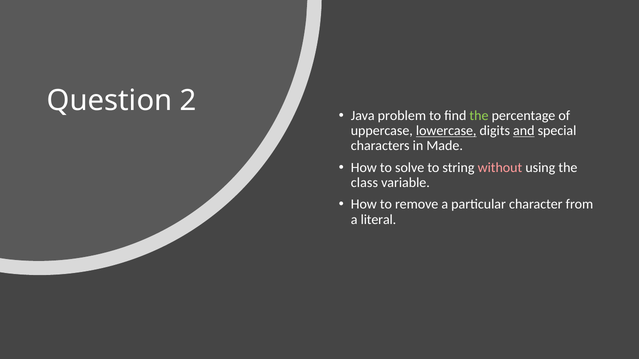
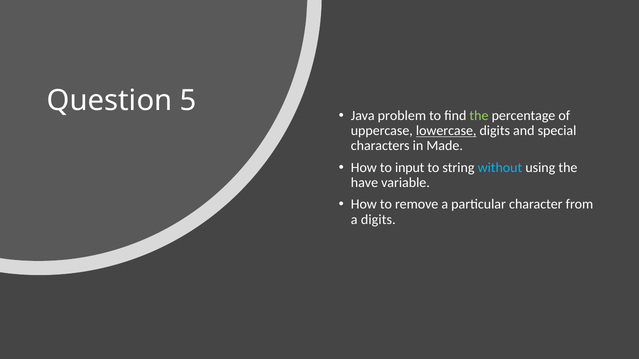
2: 2 -> 5
and underline: present -> none
solve: solve -> input
without colour: pink -> light blue
class: class -> have
a literal: literal -> digits
